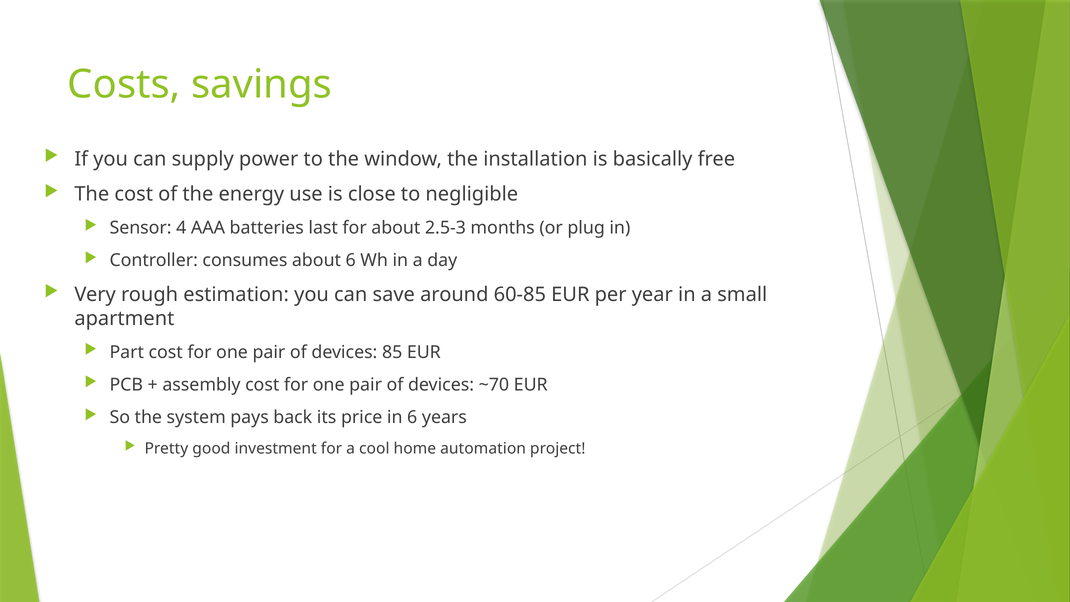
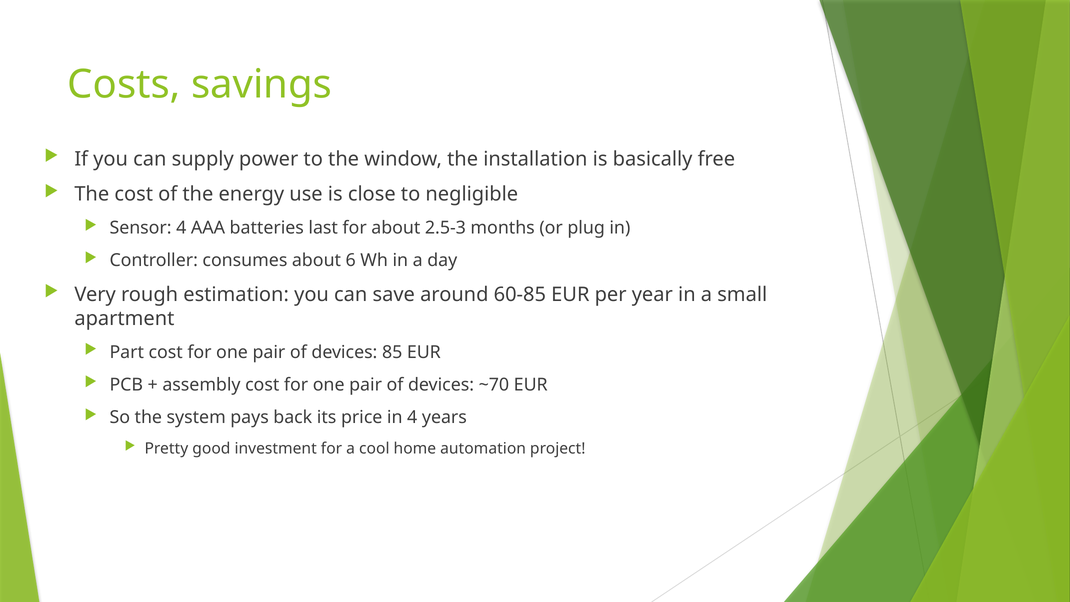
in 6: 6 -> 4
